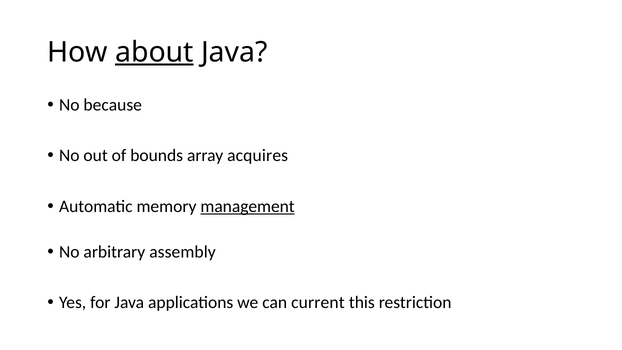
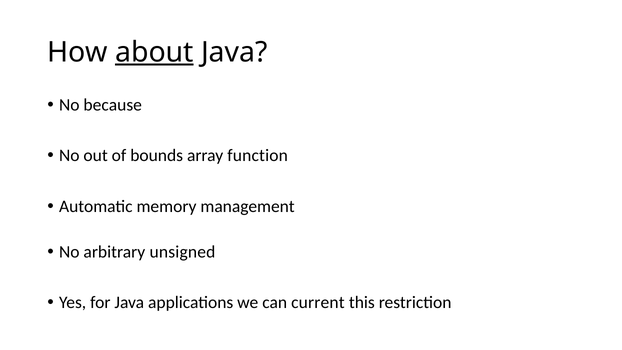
acquires: acquires -> function
management underline: present -> none
assembly: assembly -> unsigned
